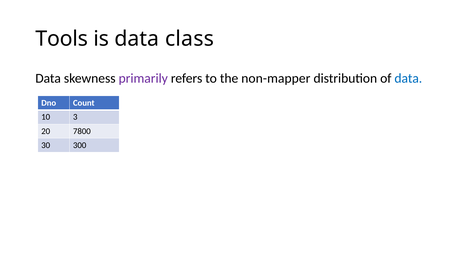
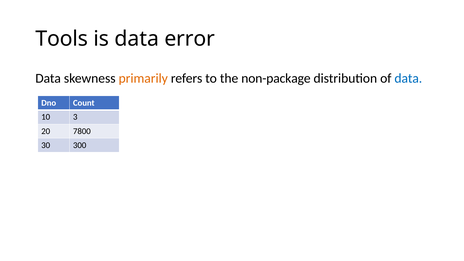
class: class -> error
primarily colour: purple -> orange
non-mapper: non-mapper -> non-package
